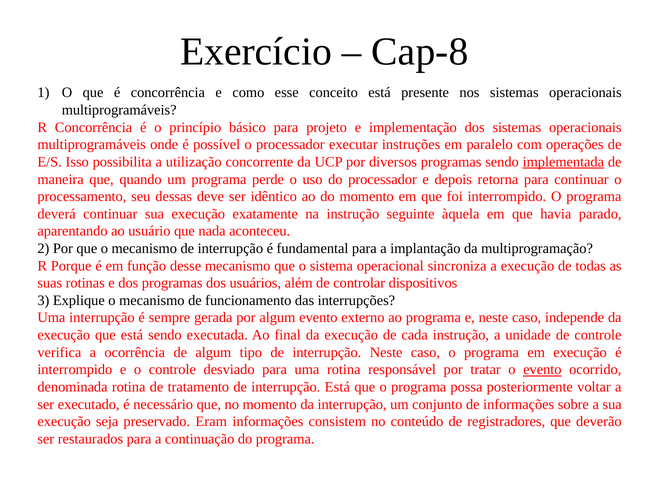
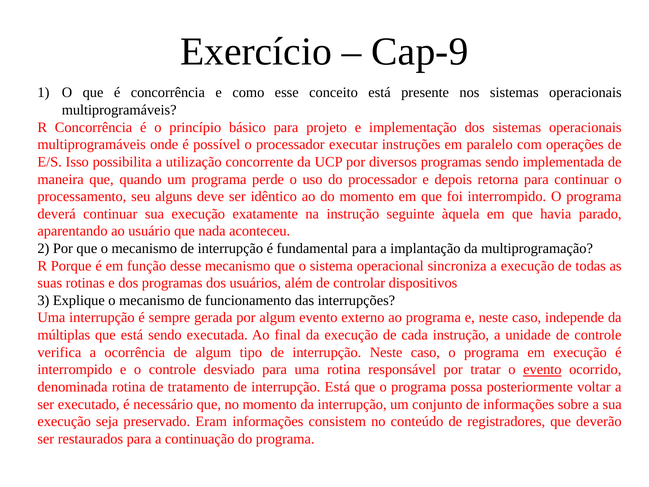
Cap-8: Cap-8 -> Cap-9
implementada underline: present -> none
dessas: dessas -> alguns
execução at (64, 335): execução -> múltiplas
